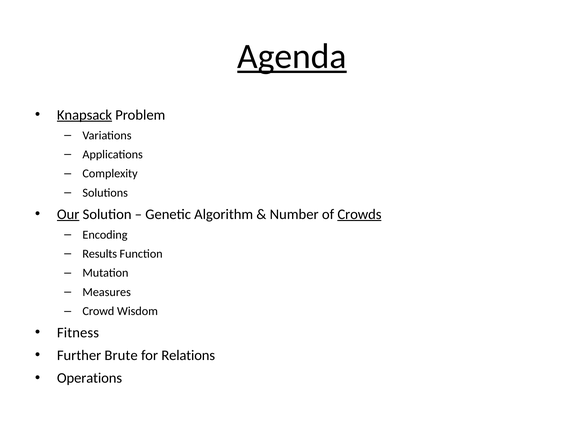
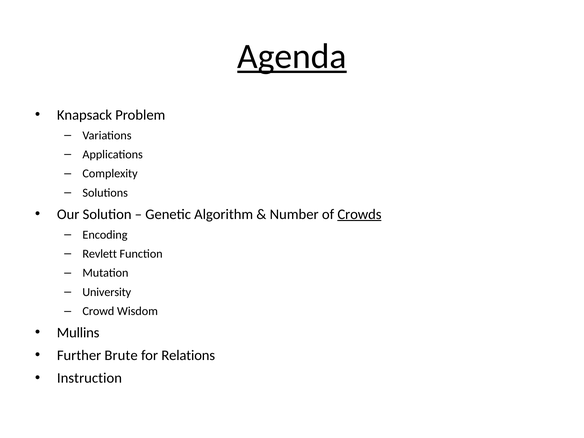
Knapsack underline: present -> none
Our underline: present -> none
Results: Results -> Revlett
Measures: Measures -> University
Fitness: Fitness -> Mullins
Operations: Operations -> Instruction
